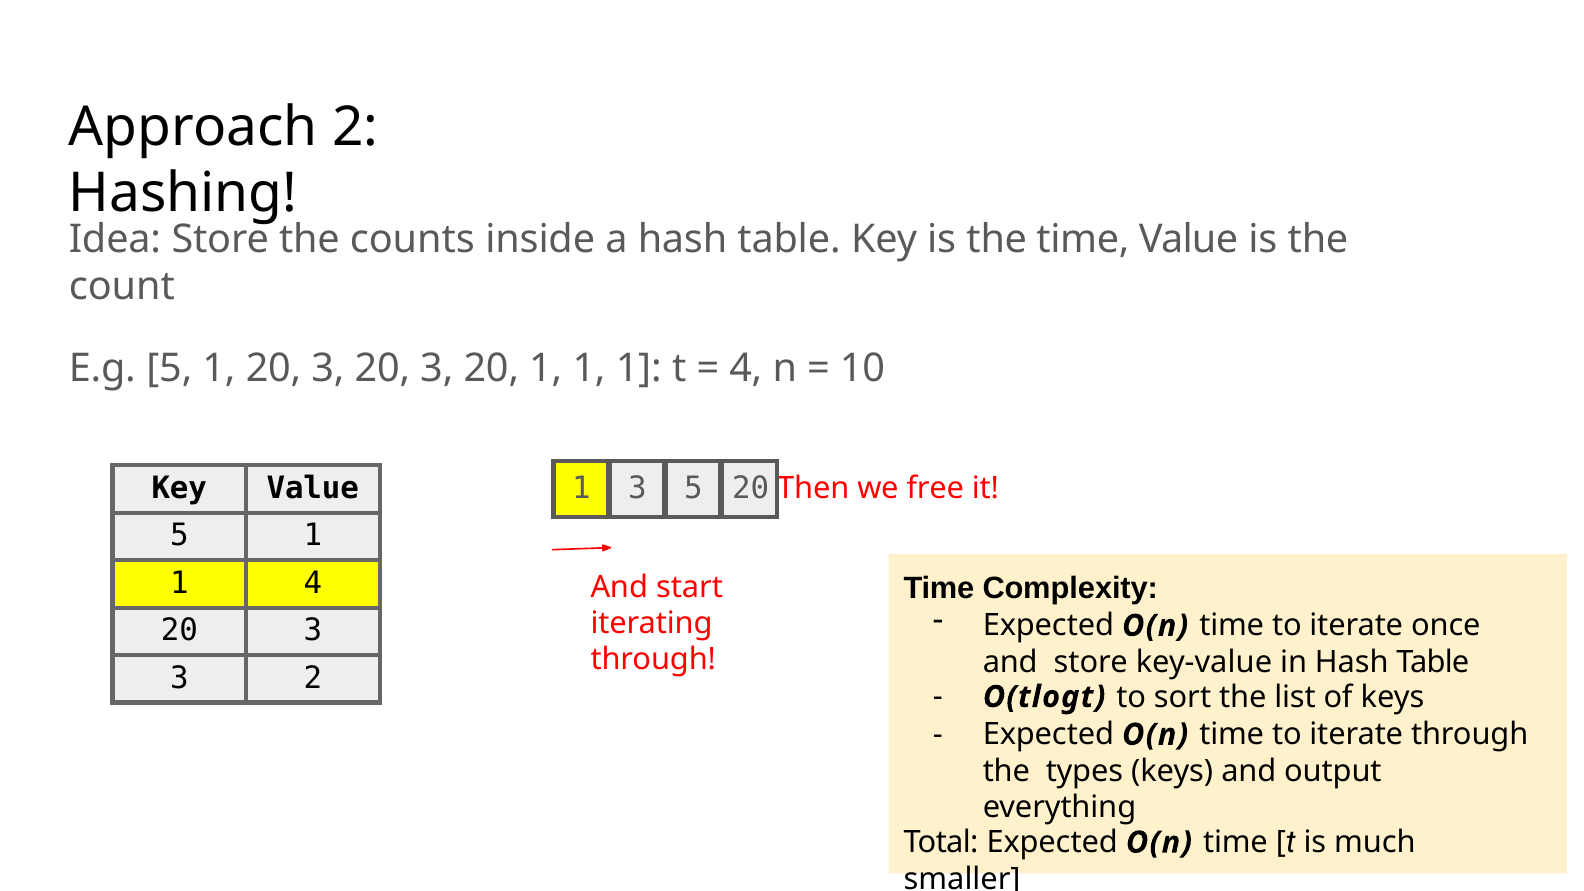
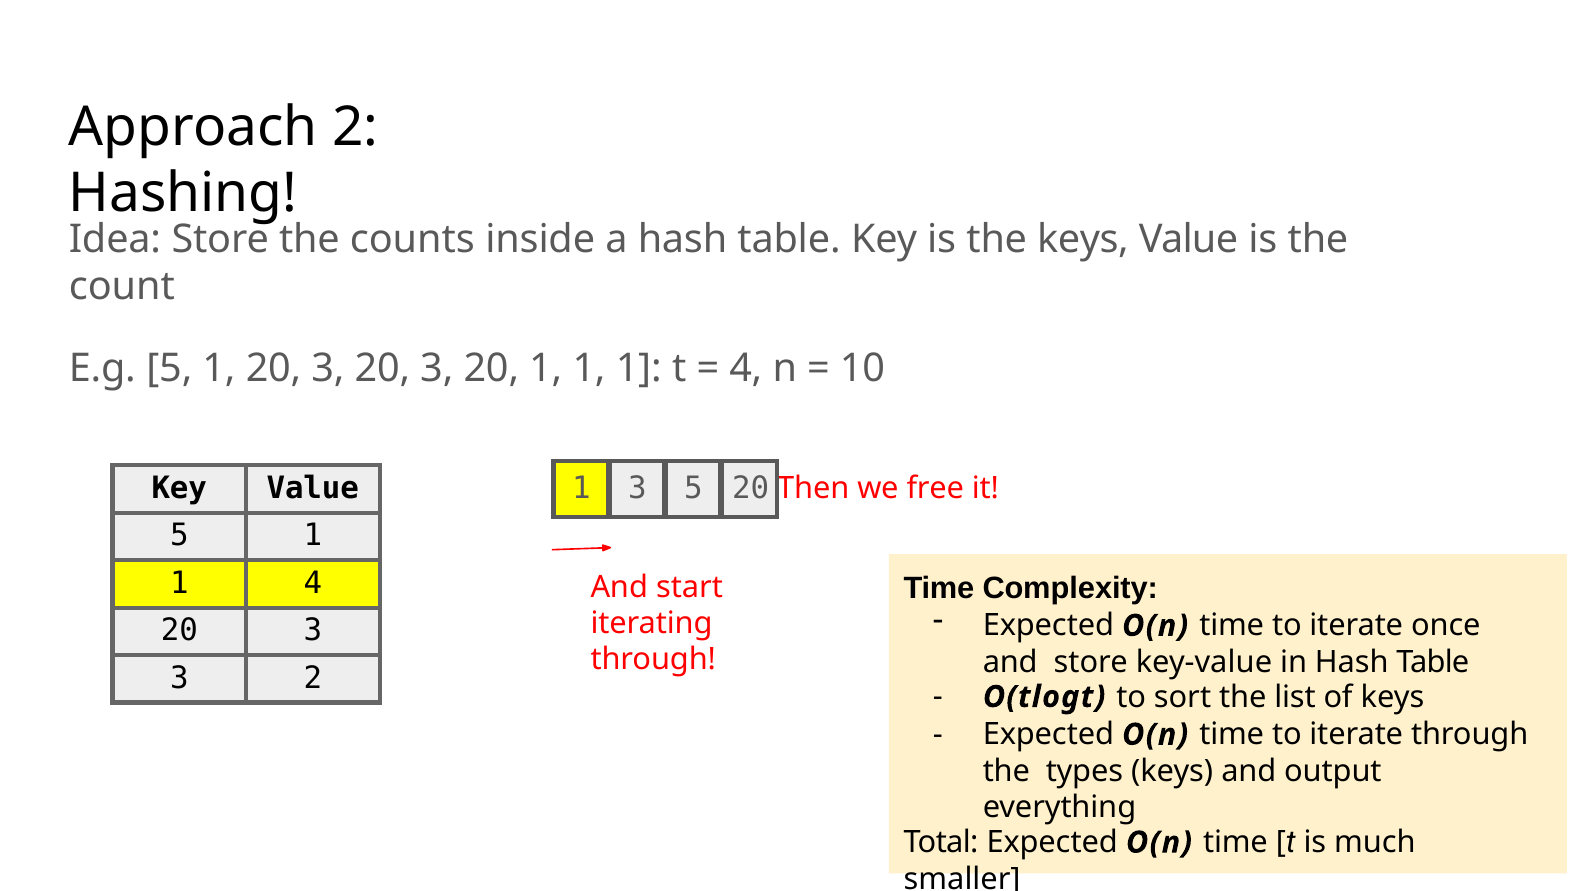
the time: time -> keys
